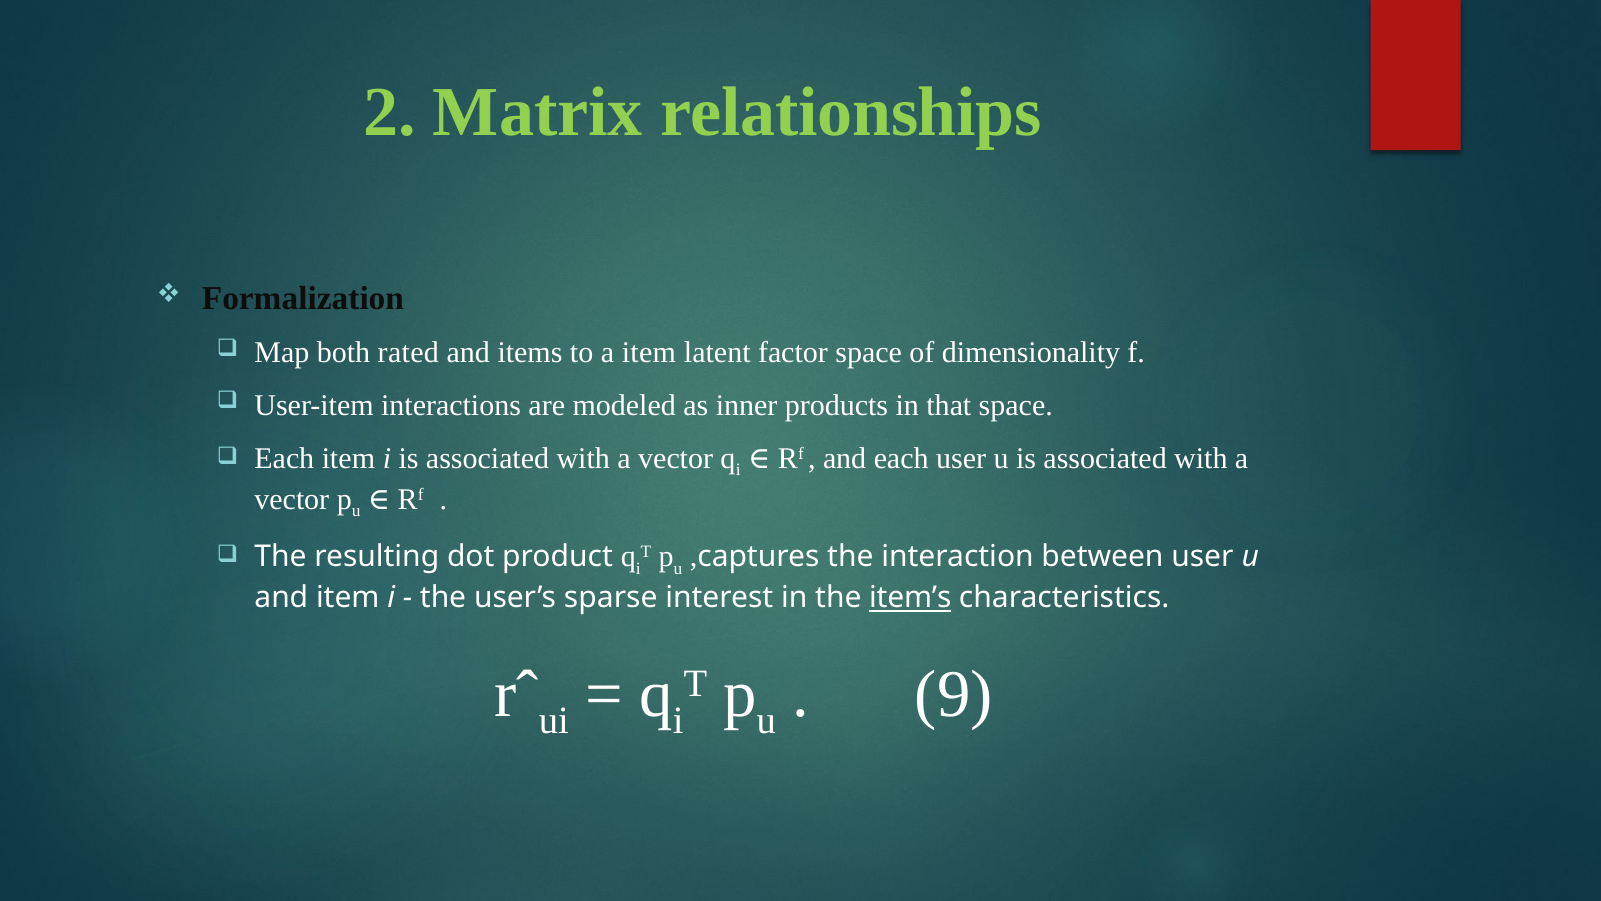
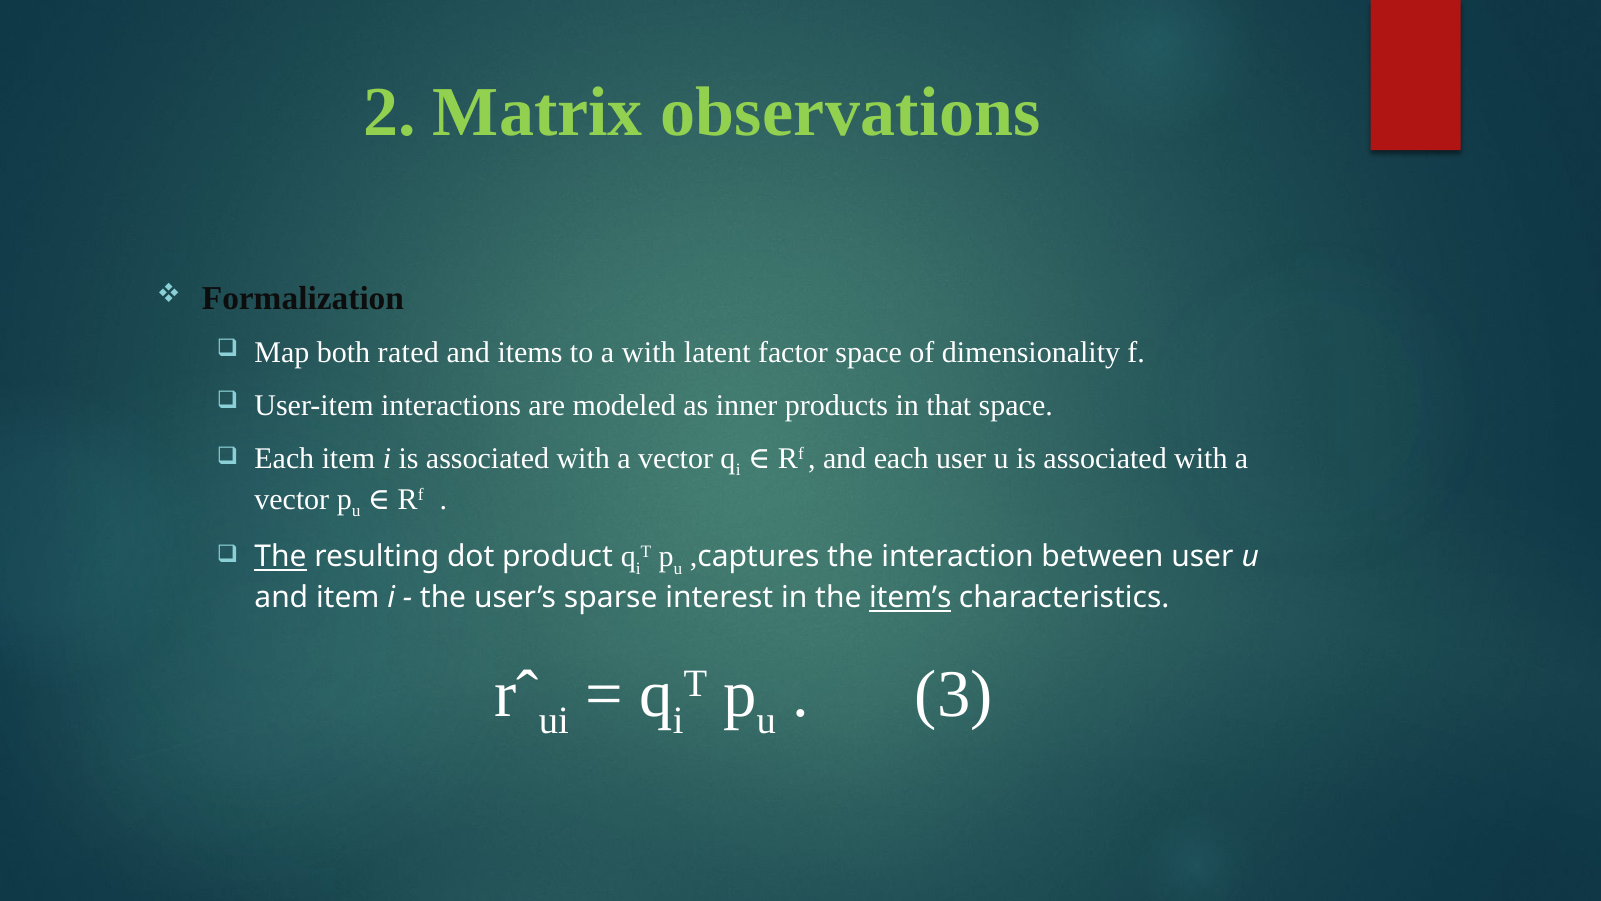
relationships: relationships -> observations
a item: item -> with
The at (281, 557) underline: none -> present
9: 9 -> 3
